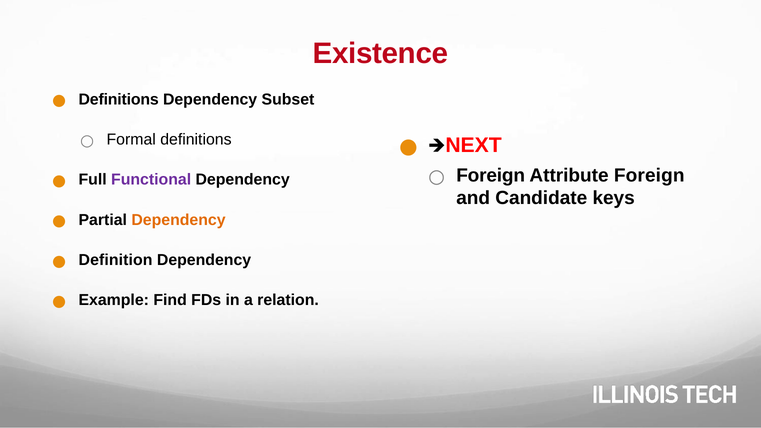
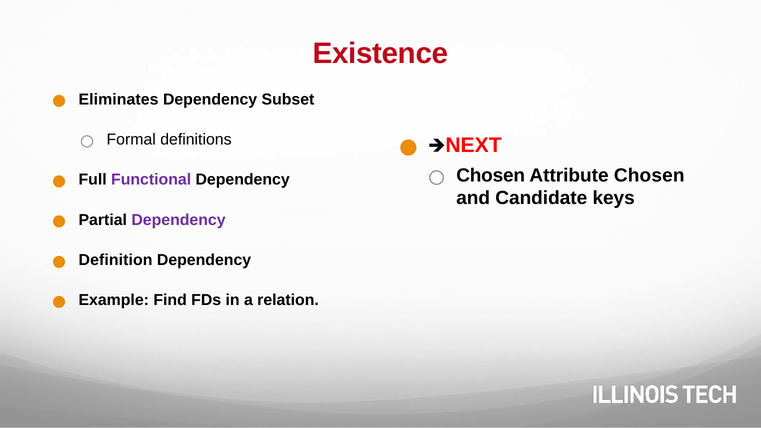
Definitions at (119, 99): Definitions -> Eliminates
Foreign at (491, 175): Foreign -> Chosen
Attribute Foreign: Foreign -> Chosen
Dependency at (178, 220) colour: orange -> purple
